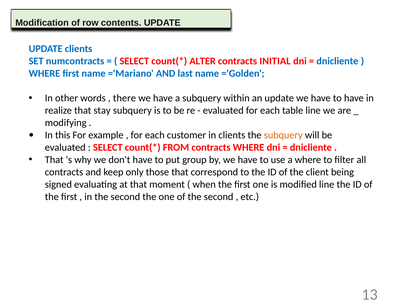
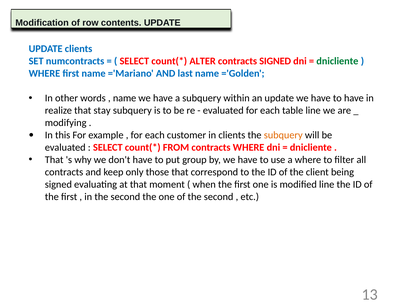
contracts INITIAL: INITIAL -> SIGNED
dnicliente at (337, 61) colour: blue -> green
there at (124, 98): there -> name
